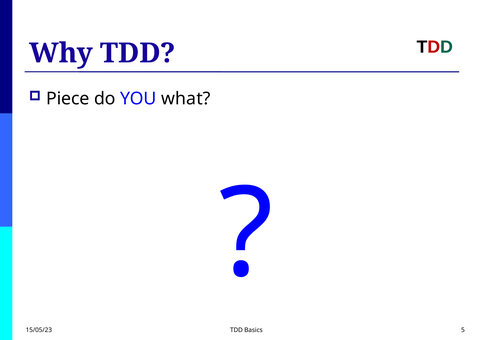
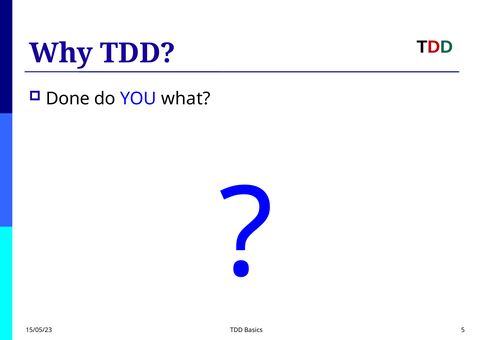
Piece: Piece -> Done
